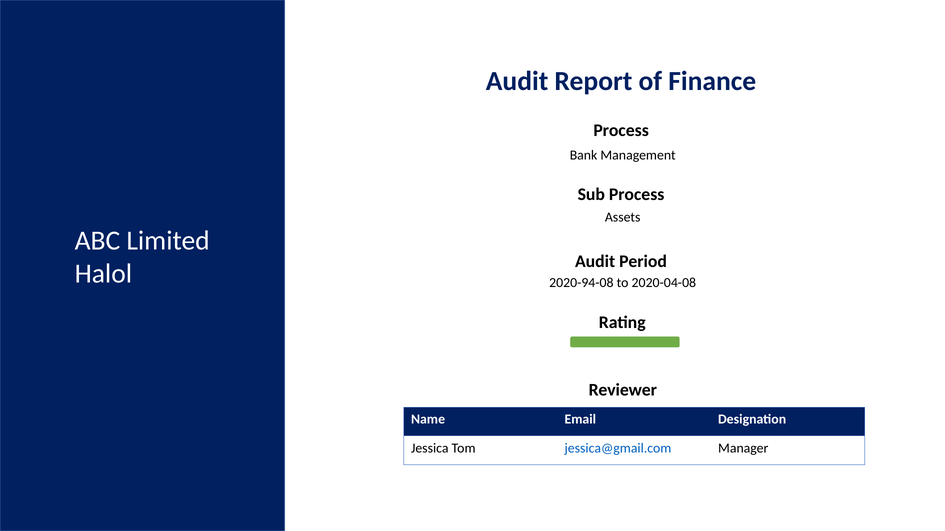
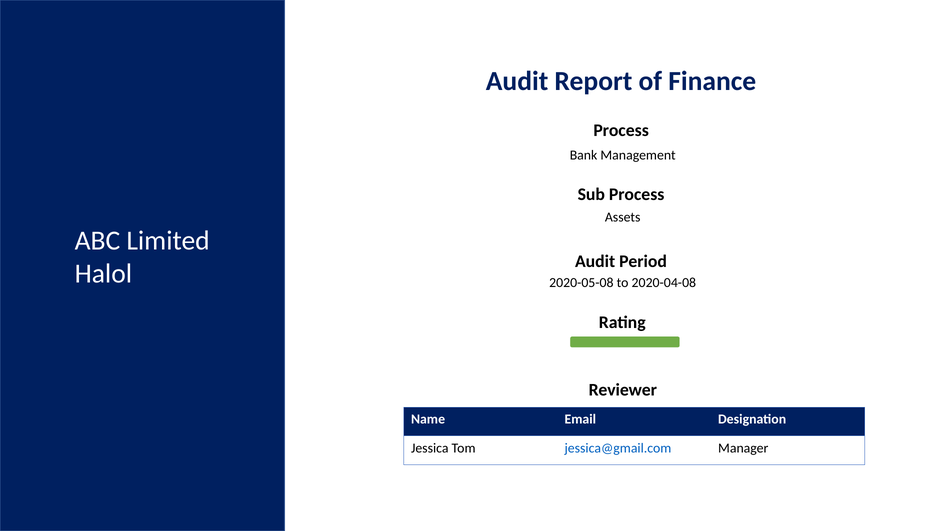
2020-94-08: 2020-94-08 -> 2020-05-08
